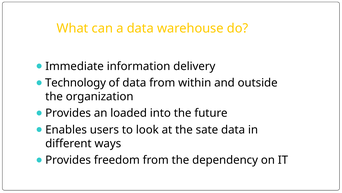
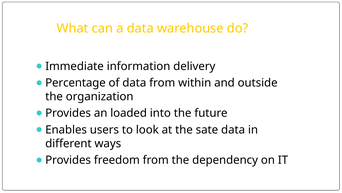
Technology: Technology -> Percentage
